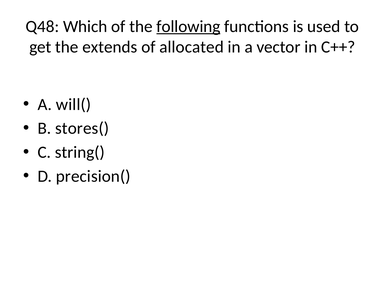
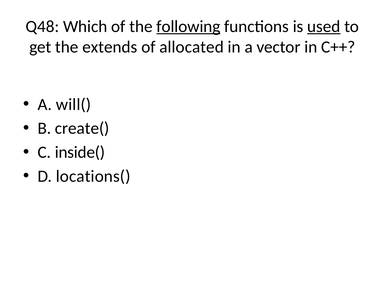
used underline: none -> present
stores(: stores( -> create(
string(: string( -> inside(
precision(: precision( -> locations(
